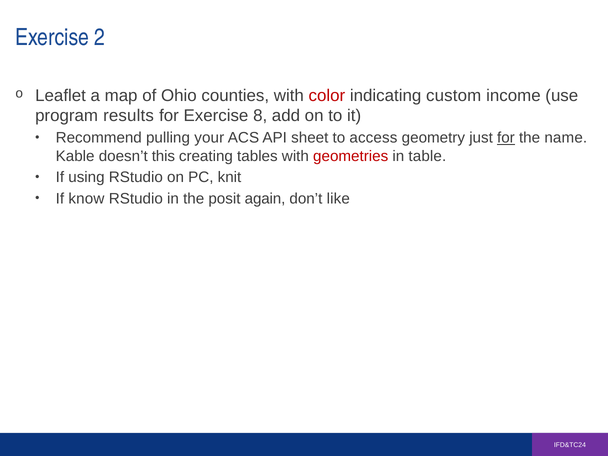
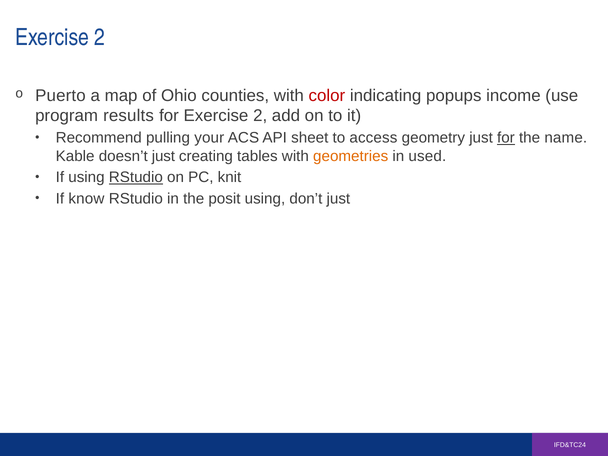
Leaflet: Leaflet -> Puerto
custom: custom -> popups
for Exercise 8: 8 -> 2
doesn’t this: this -> just
geometries colour: red -> orange
table: table -> used
RStudio at (136, 177) underline: none -> present
posit again: again -> using
don’t like: like -> just
